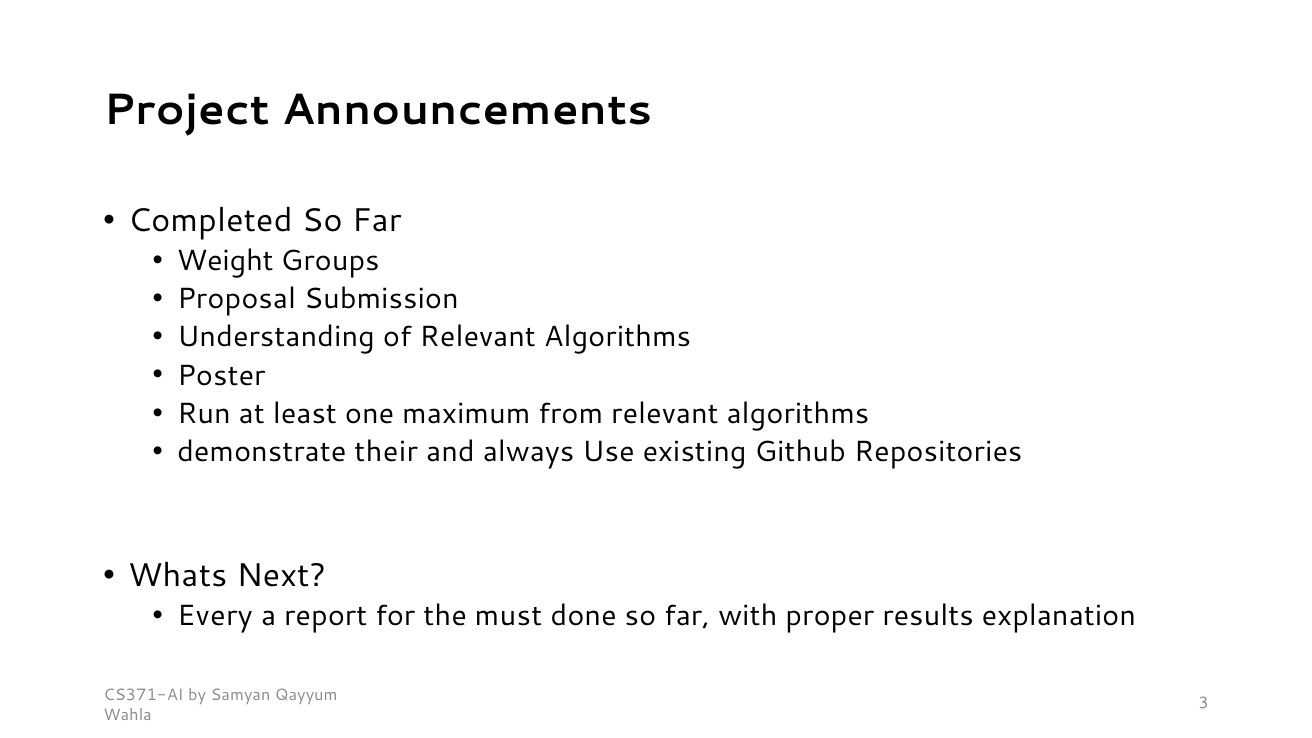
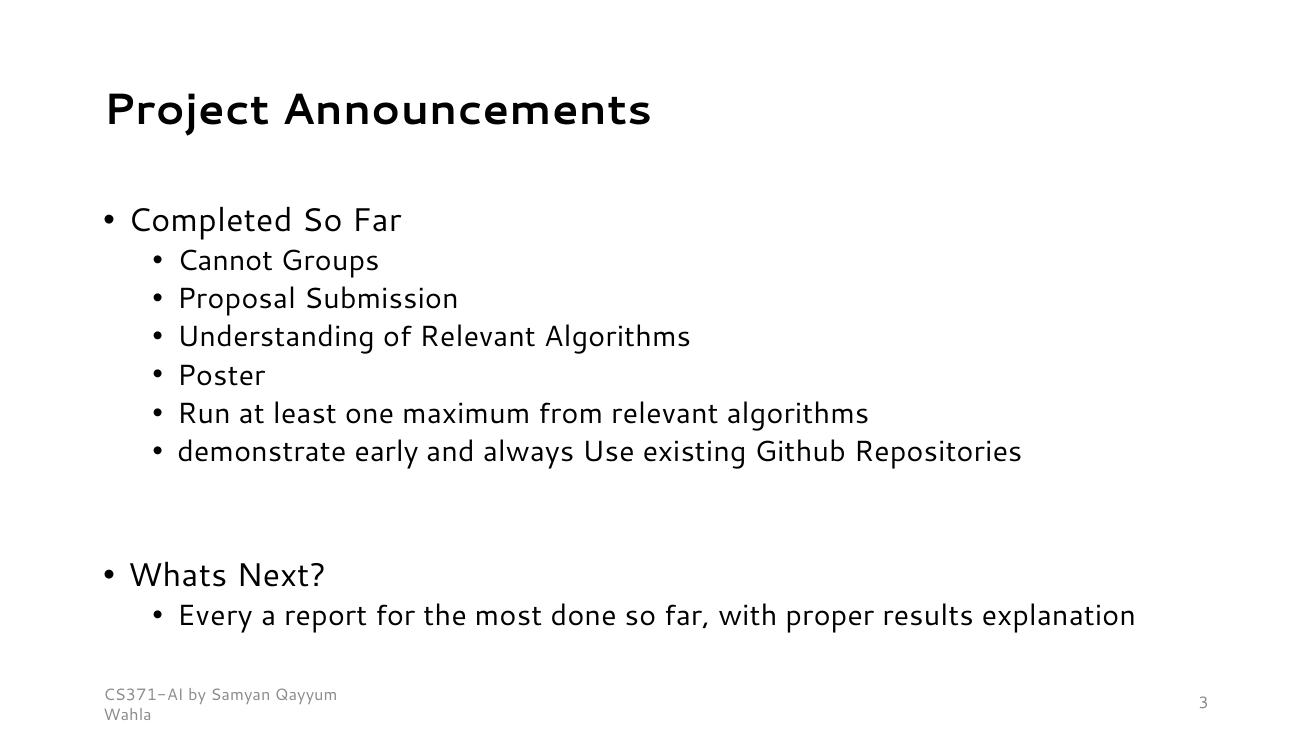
Weight: Weight -> Cannot
their: their -> early
must: must -> most
